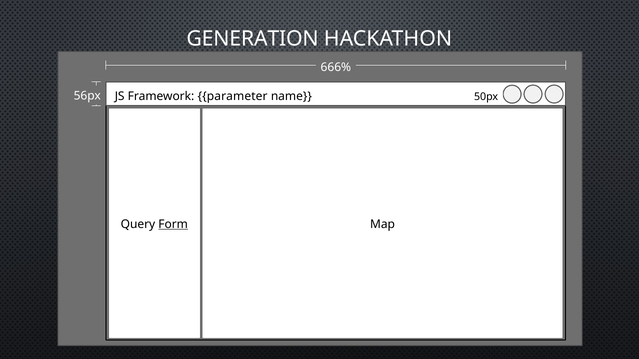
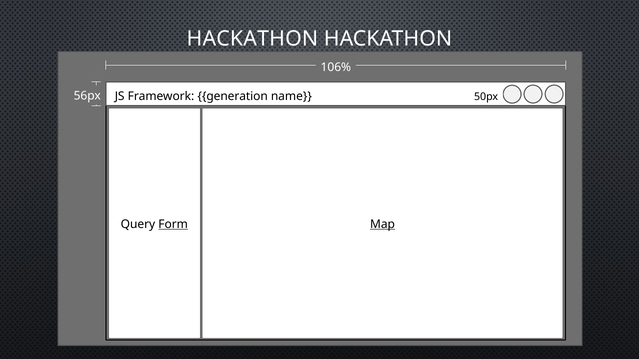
GENERATION at (253, 39): GENERATION -> HACKATHON
666%: 666% -> 106%
parameter: parameter -> generation
Map underline: none -> present
